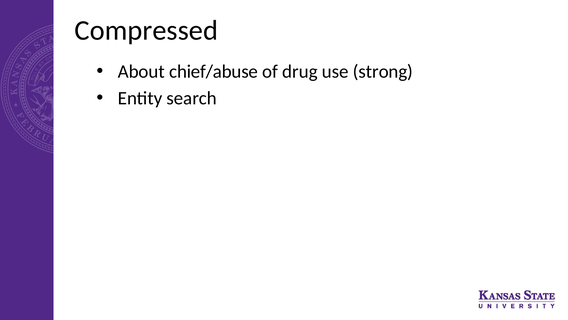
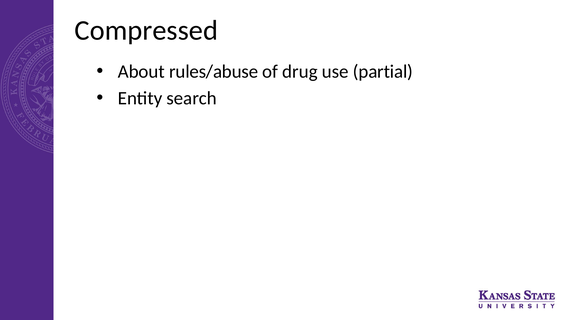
chief/abuse: chief/abuse -> rules/abuse
strong: strong -> partial
